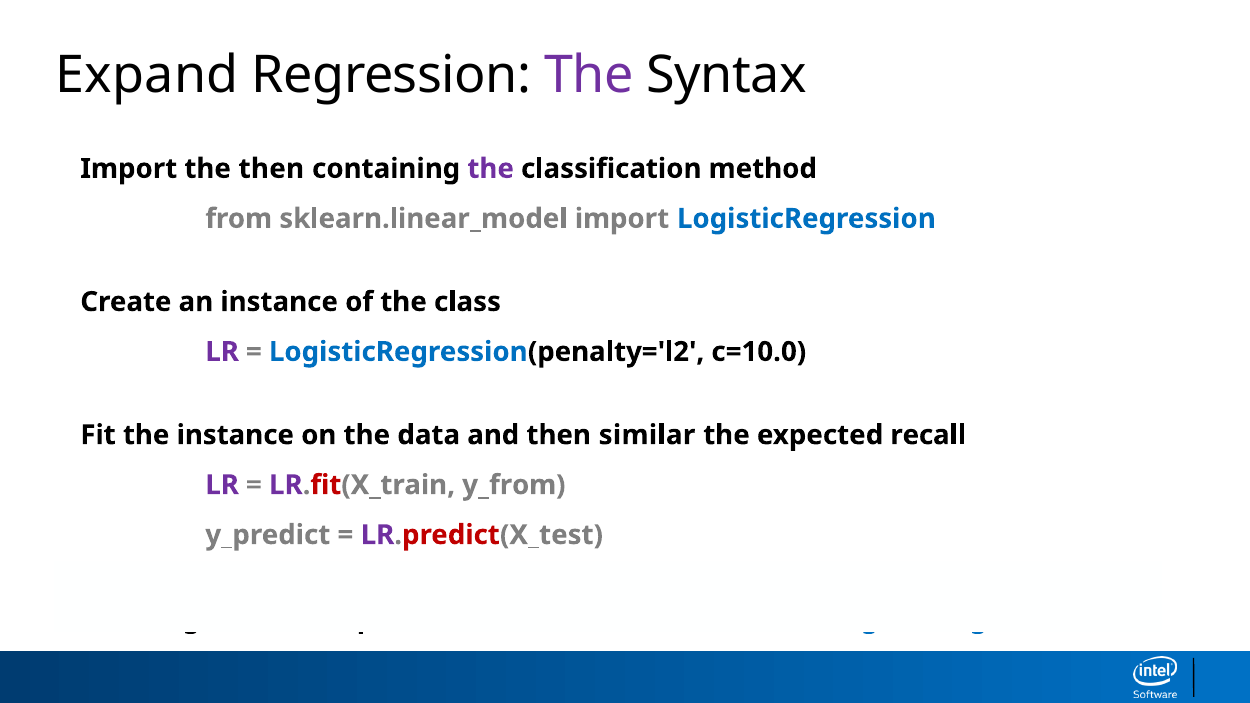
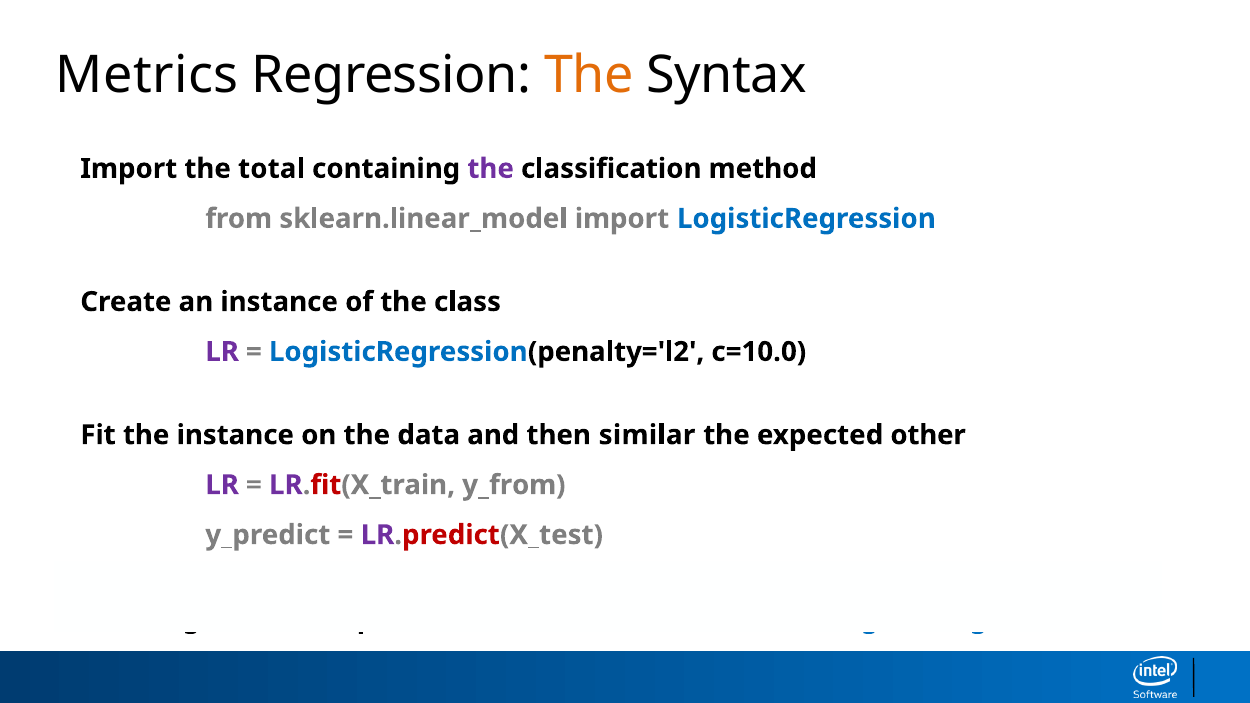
Expand: Expand -> Metrics
The at (589, 75) colour: purple -> orange
the then: then -> total
recall: recall -> other
